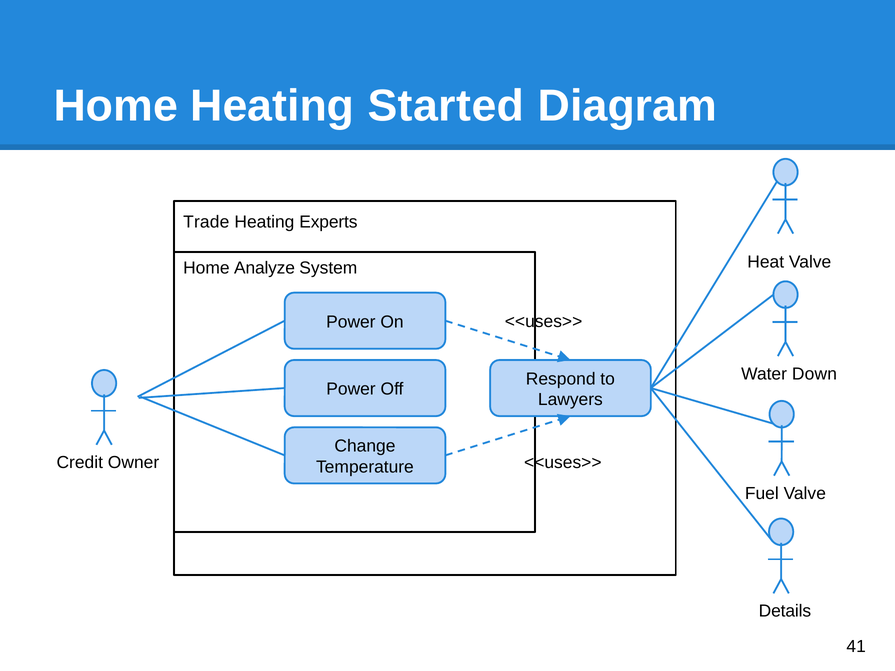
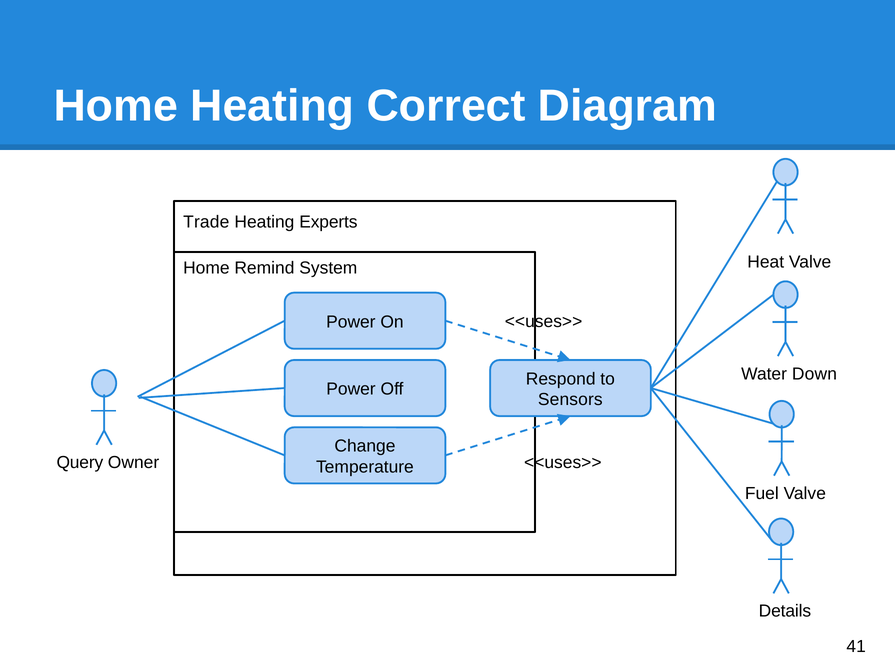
Started: Started -> Correct
Analyze: Analyze -> Remind
Lawyers: Lawyers -> Sensors
Credit: Credit -> Query
